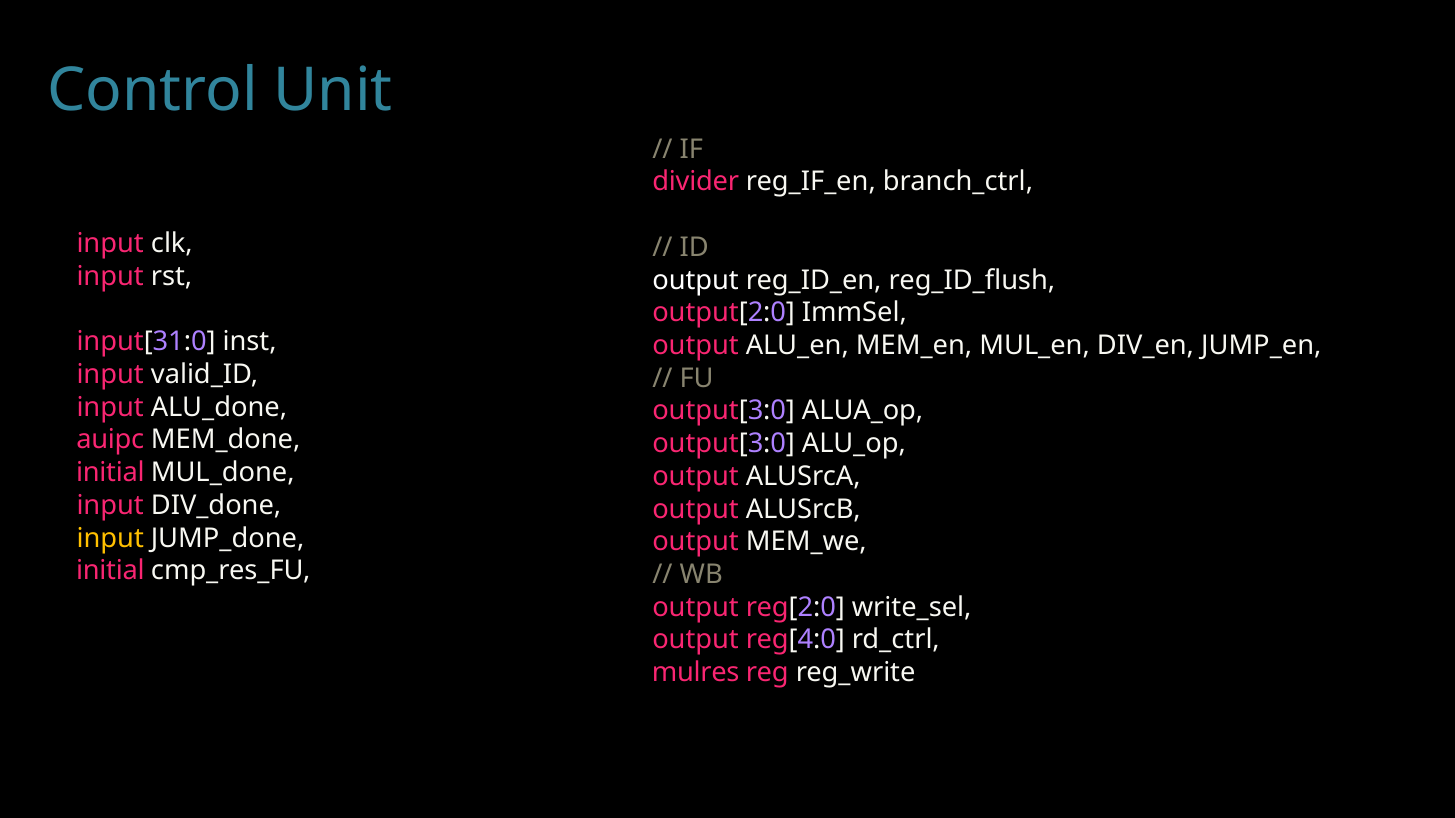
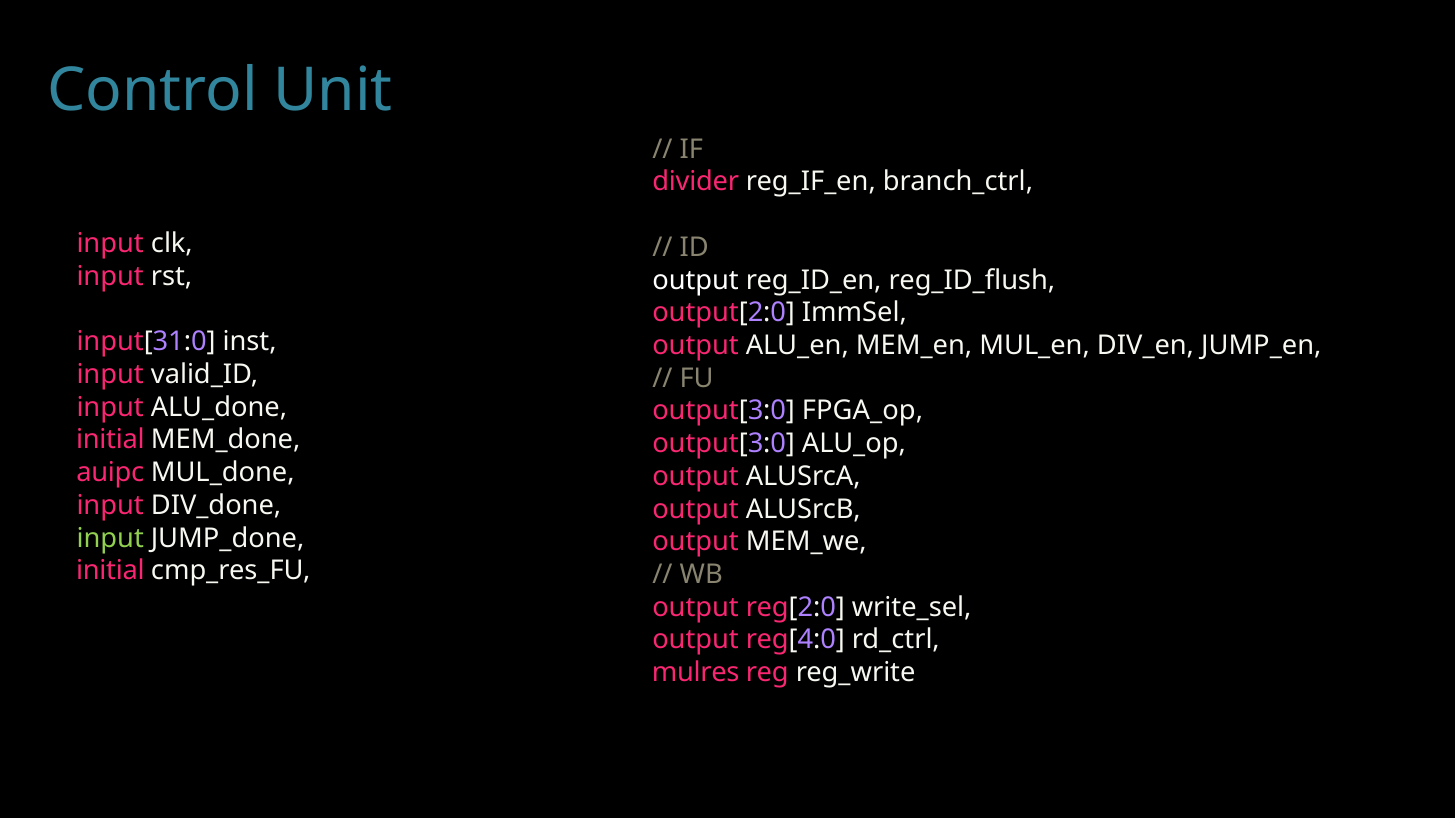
ALUA_op: ALUA_op -> FPGA_op
auipc at (110, 440): auipc -> initial
initial at (110, 473): initial -> auipc
input at (110, 538) colour: yellow -> light green
